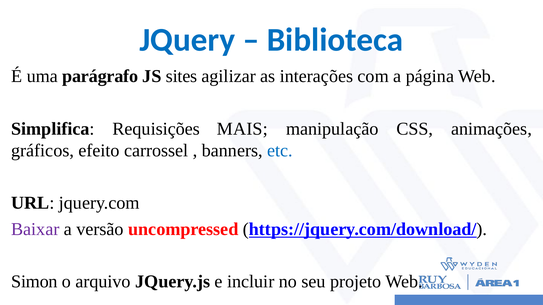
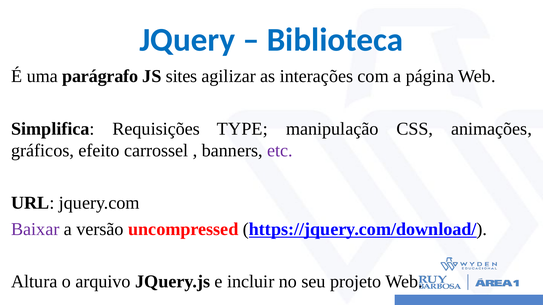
MAIS: MAIS -> TYPE
etc colour: blue -> purple
Simon: Simon -> Altura
